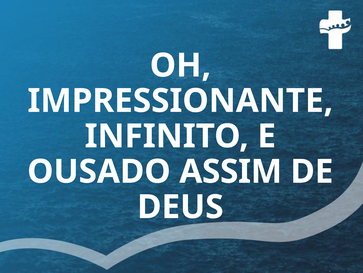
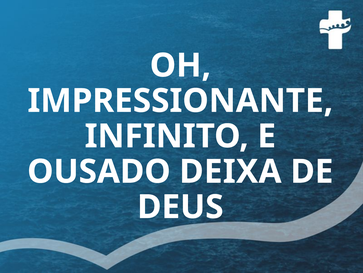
ASSIM: ASSIM -> DEIXA
